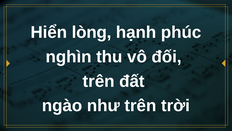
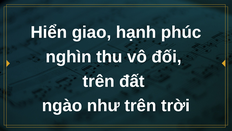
lòng: lòng -> giao
